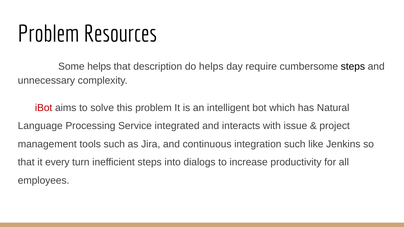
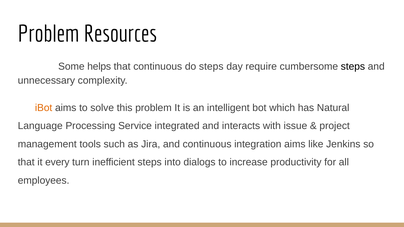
that description: description -> continuous
do helps: helps -> steps
iBot colour: red -> orange
integration such: such -> aims
